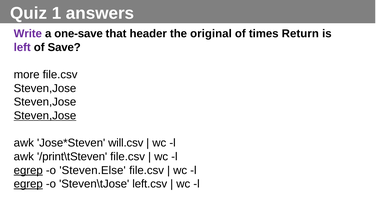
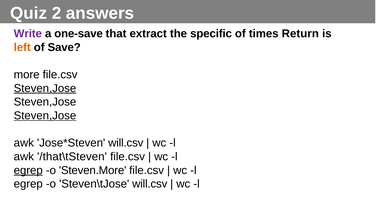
1: 1 -> 2
header: header -> extract
original: original -> specific
left colour: purple -> orange
Steven,Jose at (45, 88) underline: none -> present
/print\tSteven: /print\tSteven -> /that\tSteven
Steven.Else: Steven.Else -> Steven.More
egrep at (28, 184) underline: present -> none
Steven\tJose left.csv: left.csv -> will.csv
